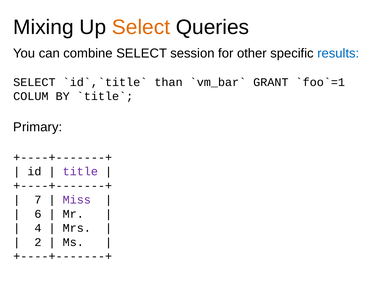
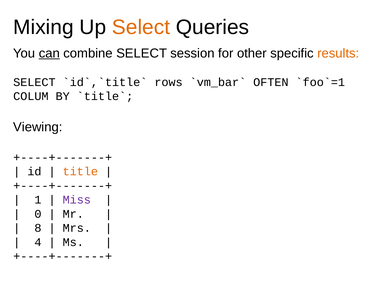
can underline: none -> present
results colour: blue -> orange
than: than -> rows
GRANT: GRANT -> OFTEN
Primary: Primary -> Viewing
title colour: purple -> orange
7: 7 -> 1
6: 6 -> 0
4: 4 -> 8
2: 2 -> 4
